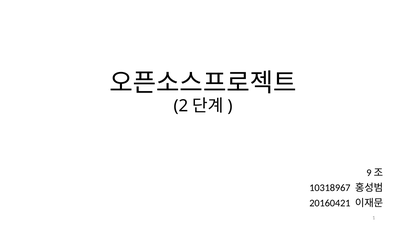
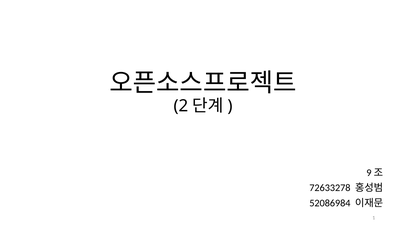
10318967: 10318967 -> 72633278
20160421: 20160421 -> 52086984
